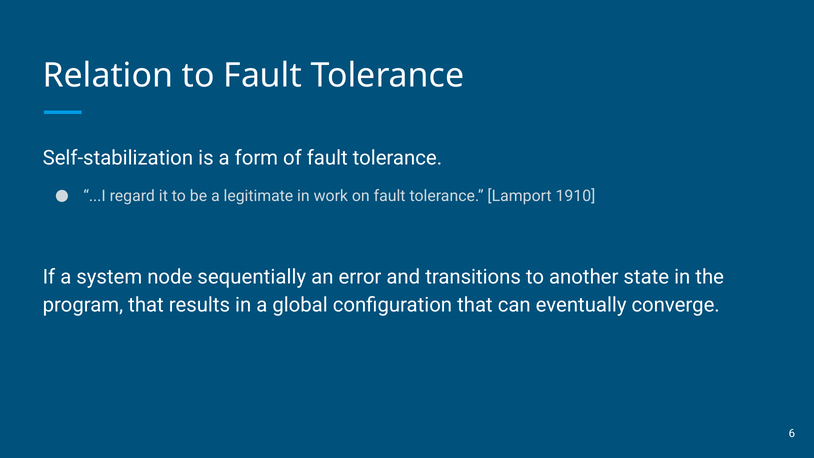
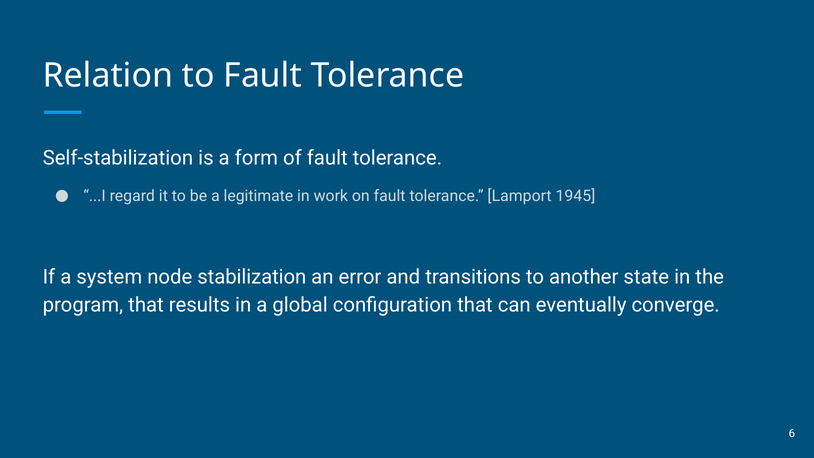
1910: 1910 -> 1945
sequentially: sequentially -> stabilization
